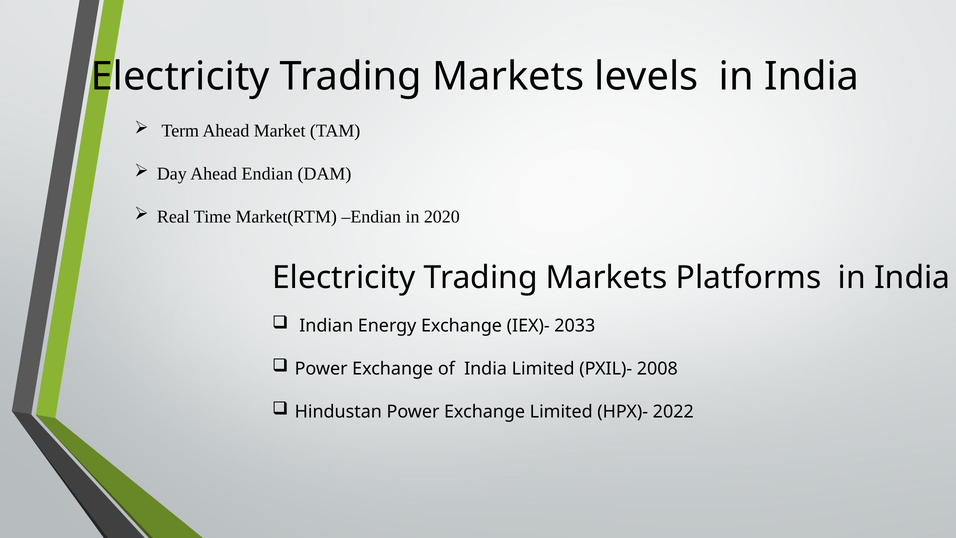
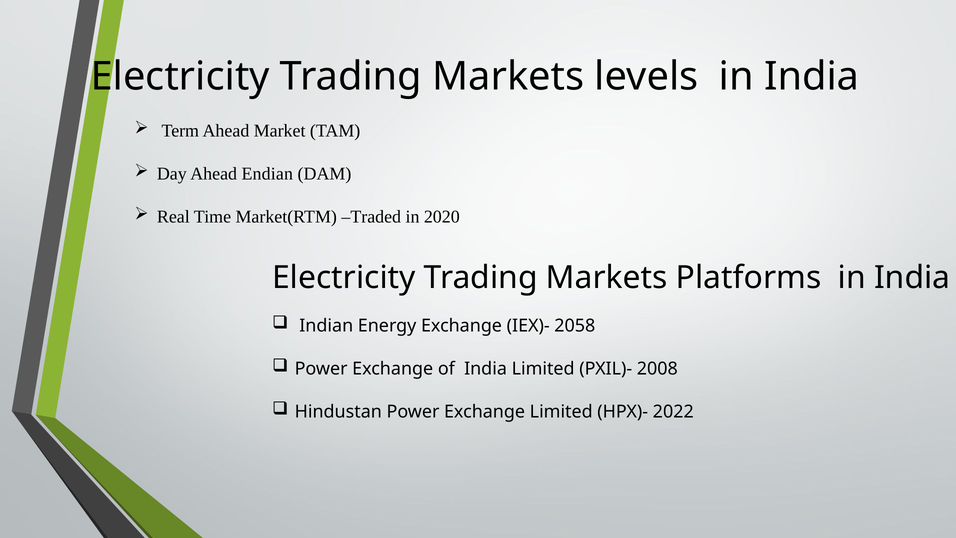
Market(RTM Endian: Endian -> Traded
2033: 2033 -> 2058
